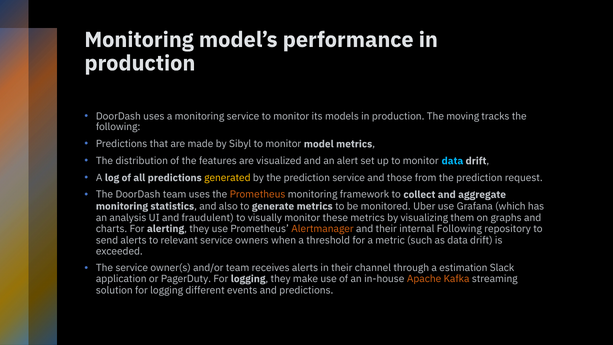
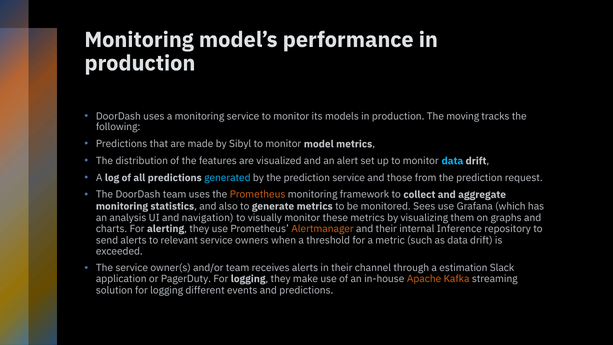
generated colour: yellow -> light blue
Uber: Uber -> Sees
fraudulent: fraudulent -> navigation
internal Following: Following -> Inference
